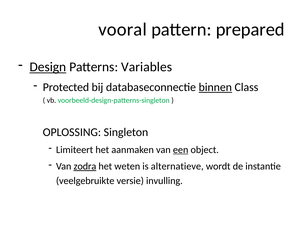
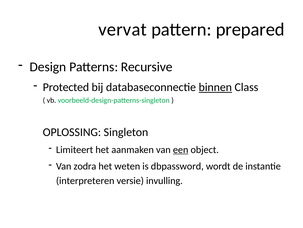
vooral: vooral -> vervat
Design underline: present -> none
Variables: Variables -> Recursive
zodra underline: present -> none
alternatieve: alternatieve -> dbpassword
veelgebruikte: veelgebruikte -> interpreteren
